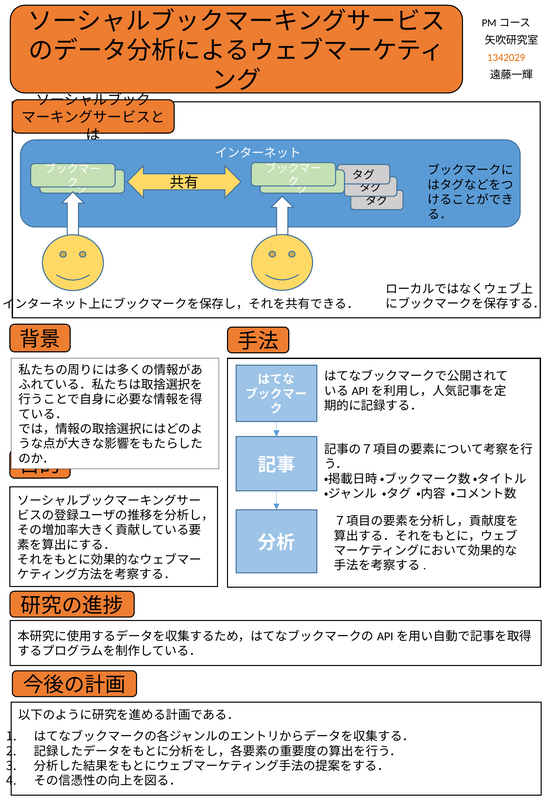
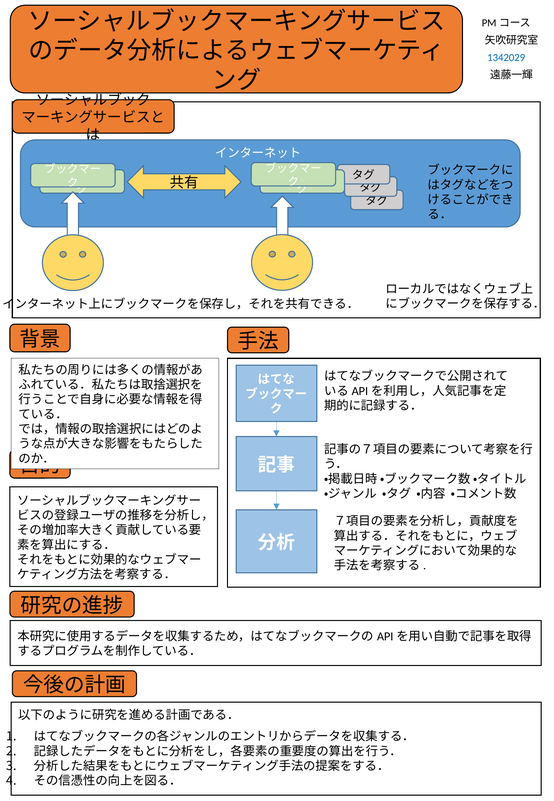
1342029 colour: orange -> blue
